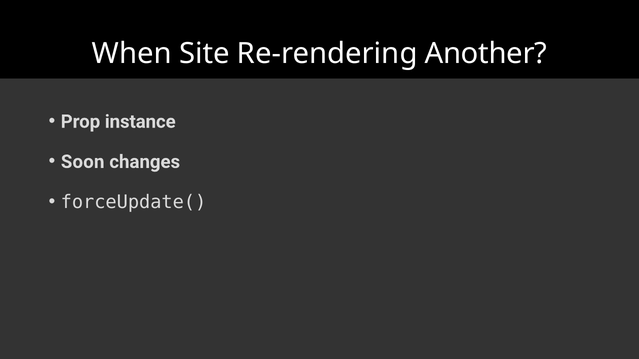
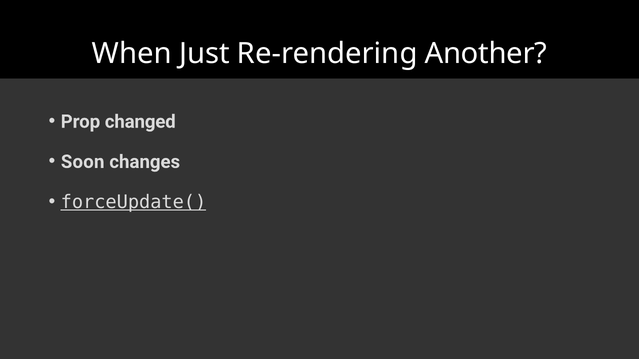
Site: Site -> Just
instance: instance -> changed
forceUpdate( underline: none -> present
